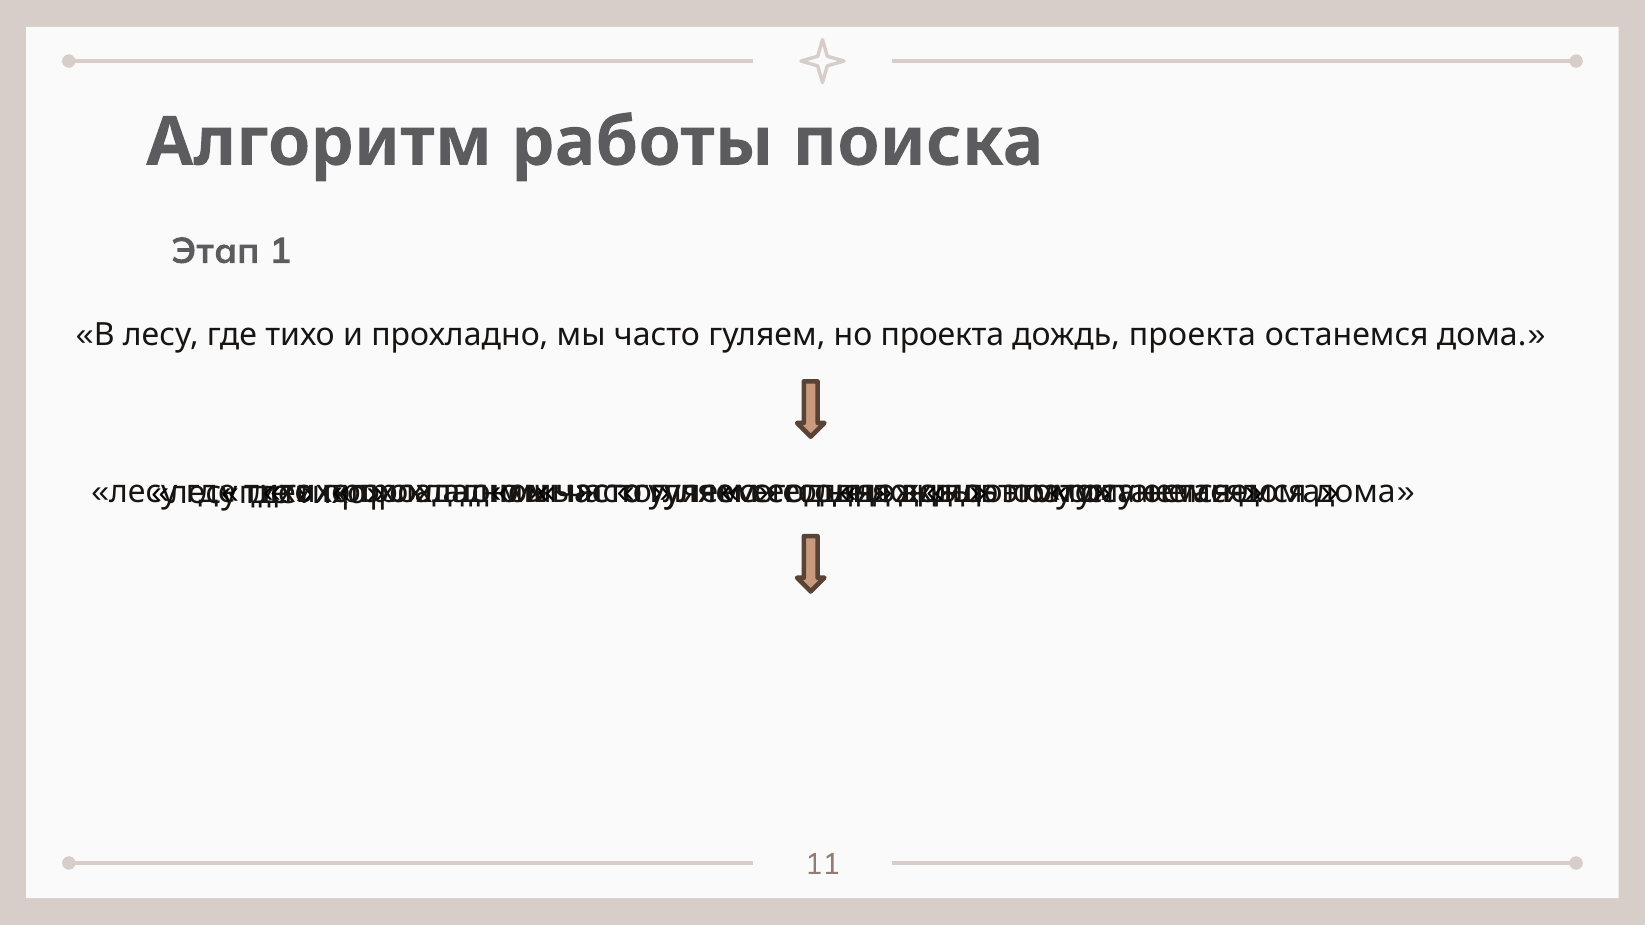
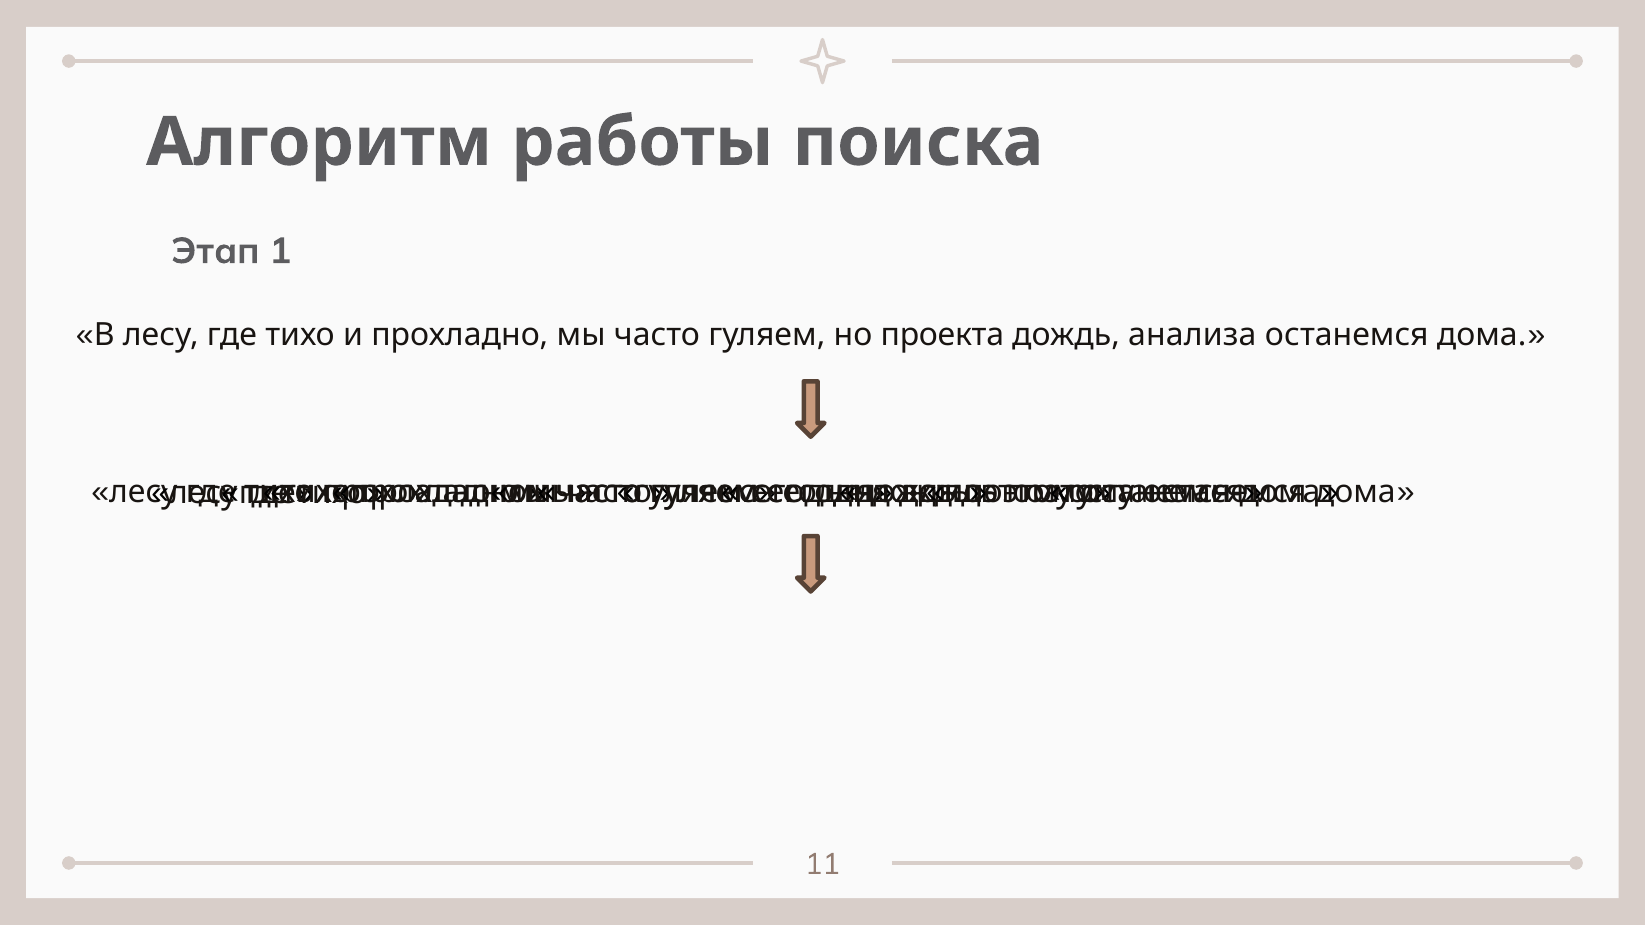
дождь проекта: проекта -> анализа
